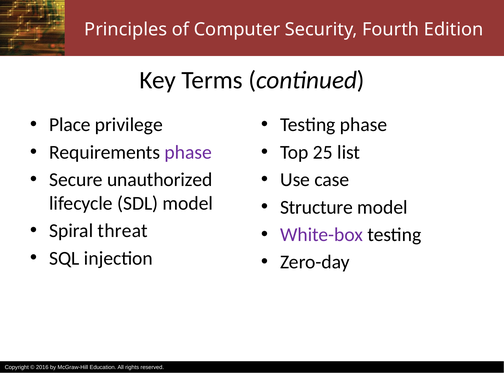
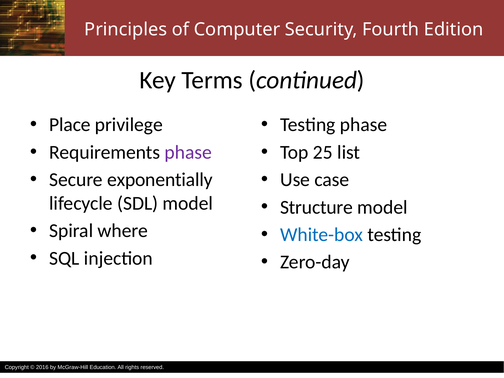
unauthorized: unauthorized -> exponentially
threat: threat -> where
White-box colour: purple -> blue
